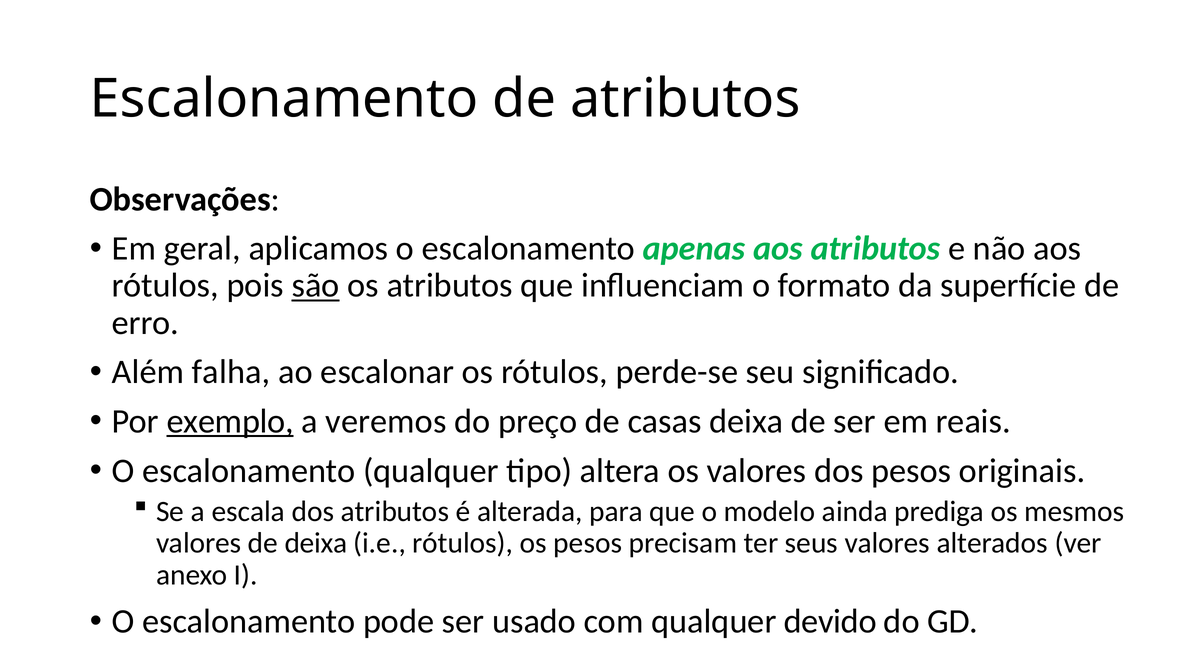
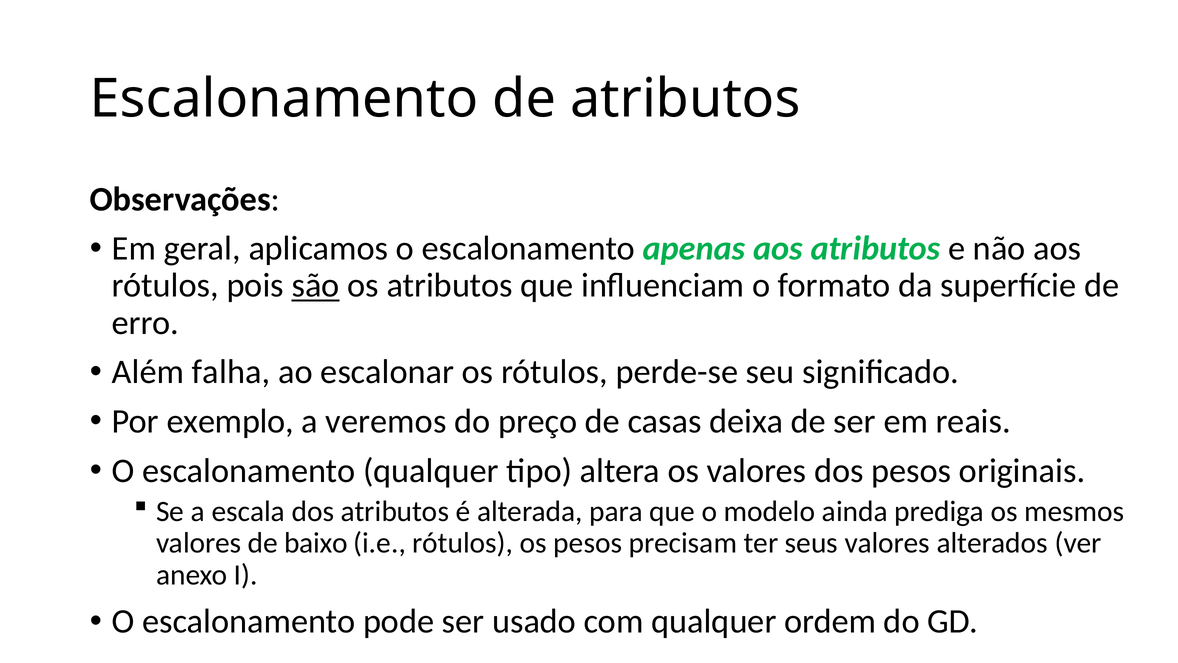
exemplo underline: present -> none
de deixa: deixa -> baixo
devido: devido -> ordem
